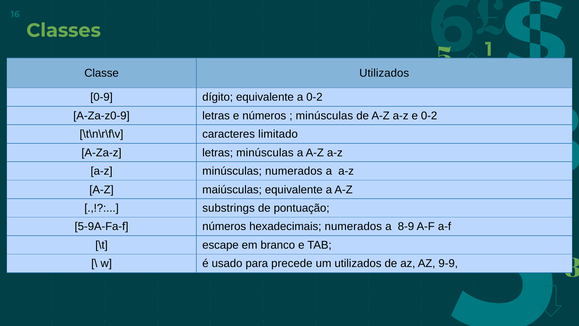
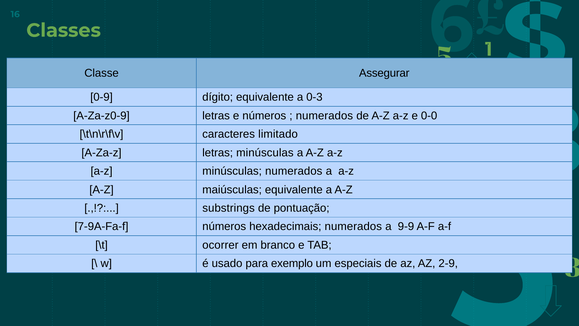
Classe Utilizados: Utilizados -> Assegurar
a 0-2: 0-2 -> 0-3
minúsculas at (324, 116): minúsculas -> numerados
e 0-2: 0-2 -> 0-0
5-9A-Fa-f: 5-9A-Fa-f -> 7-9A-Fa-f
8-9: 8-9 -> 9-9
escape: escape -> ocorrer
precede: precede -> exemplo
um utilizados: utilizados -> especiais
9-9: 9-9 -> 2-9
